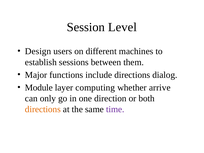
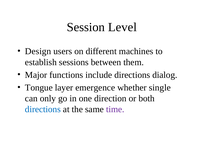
Module: Module -> Tongue
computing: computing -> emergence
arrive: arrive -> single
directions at (43, 109) colour: orange -> blue
